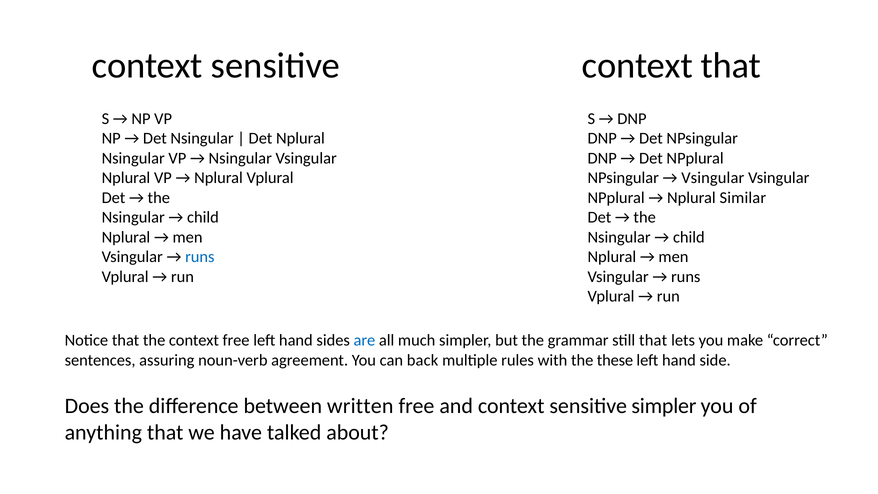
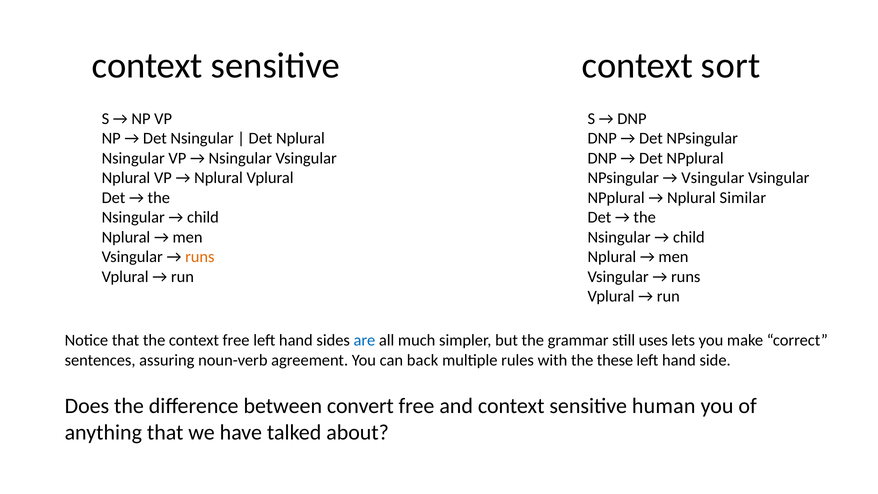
context that: that -> sort
runs at (200, 257) colour: blue -> orange
still that: that -> uses
written: written -> convert
sensitive simpler: simpler -> human
